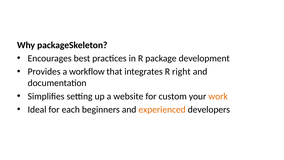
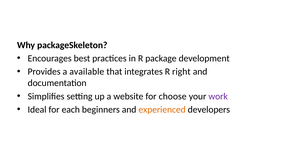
workflow: workflow -> available
custom: custom -> choose
work colour: orange -> purple
